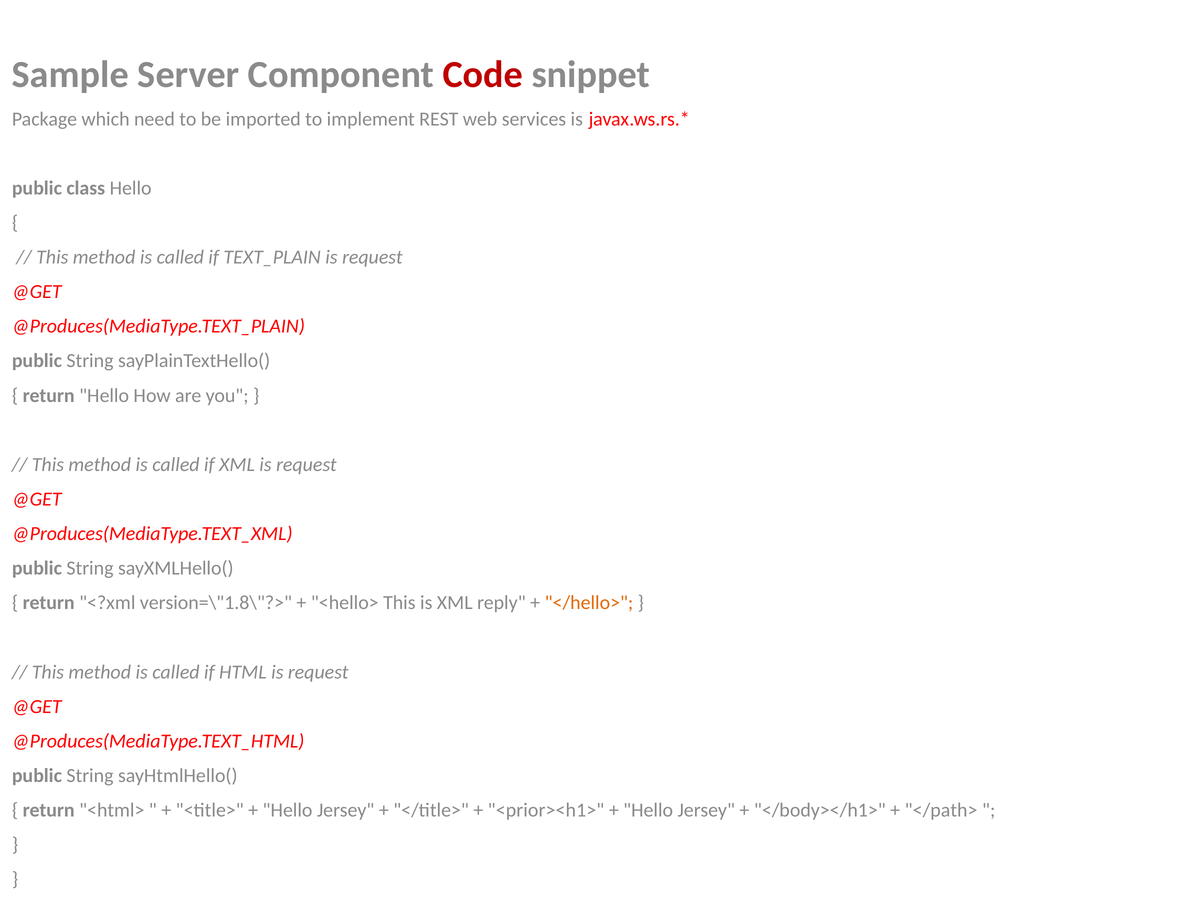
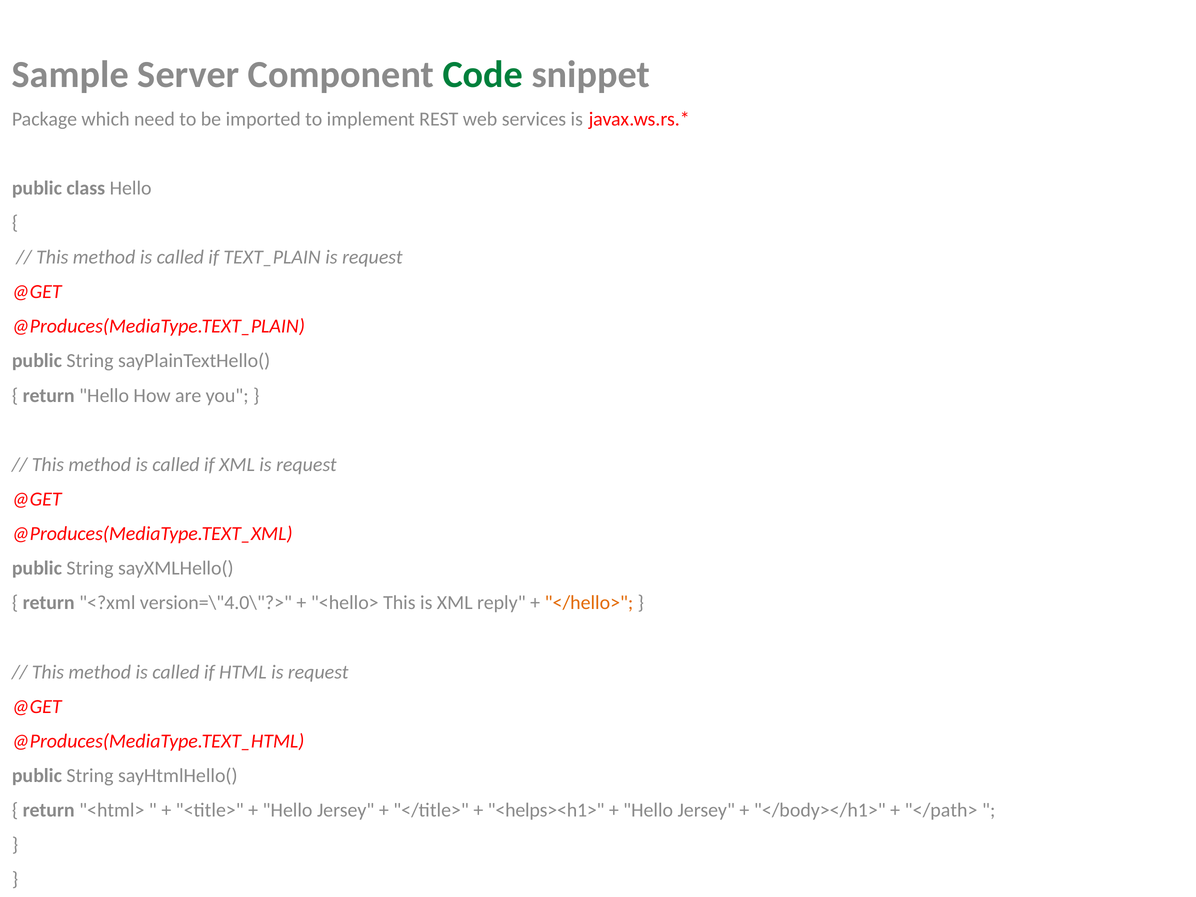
Code colour: red -> green
version=\"1.8\"?>: version=\"1.8\"?> -> version=\"4.0\"?>
<prior><h1>: <prior><h1> -> <helps><h1>
